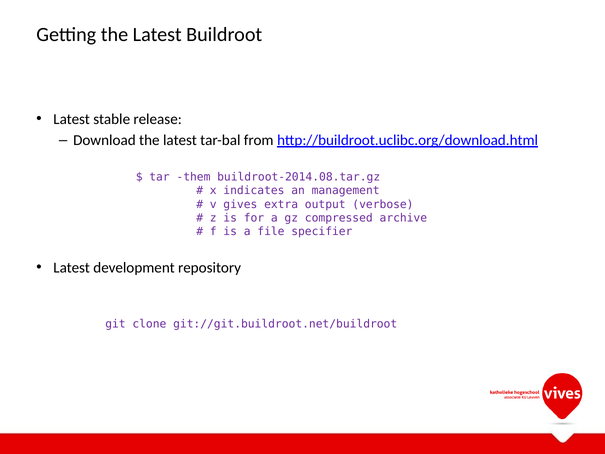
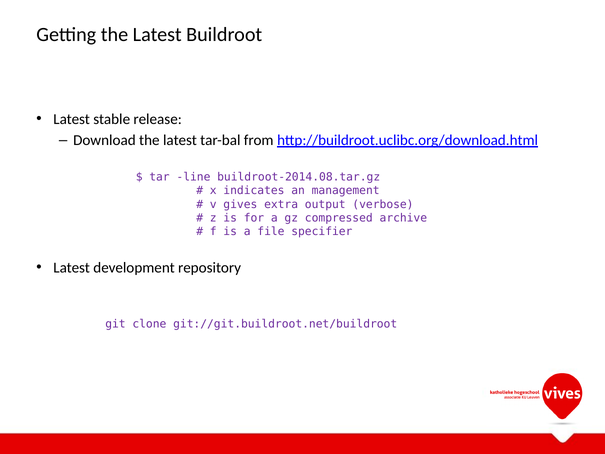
them: them -> line
